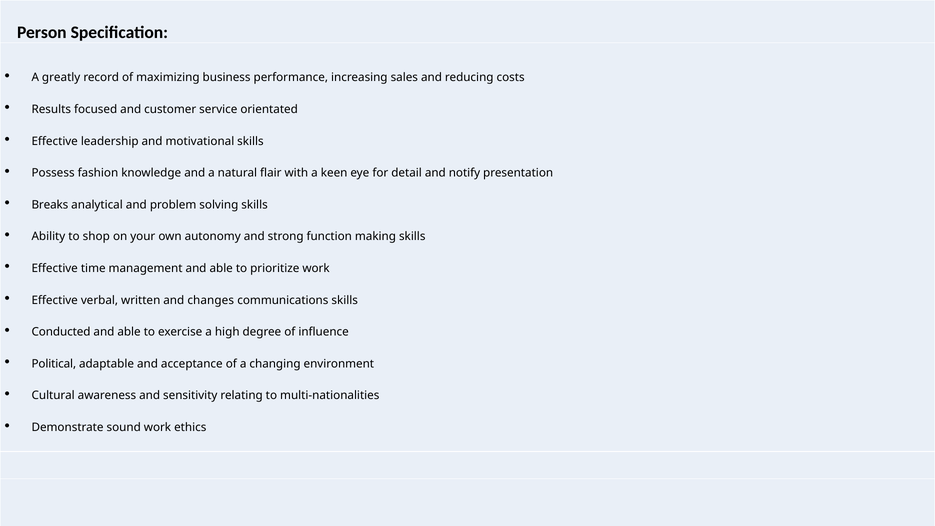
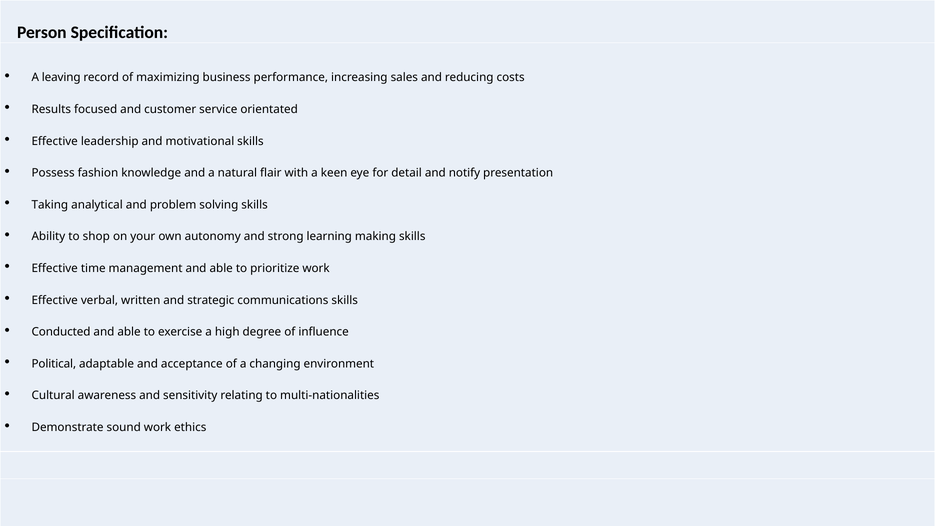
greatly: greatly -> leaving
Breaks: Breaks -> Taking
function: function -> learning
changes: changes -> strategic
